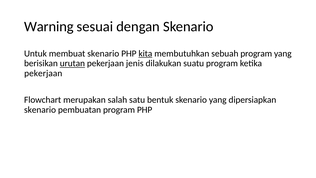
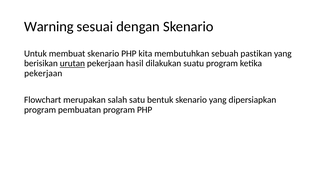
kita underline: present -> none
sebuah program: program -> pastikan
jenis: jenis -> hasil
skenario at (40, 110): skenario -> program
